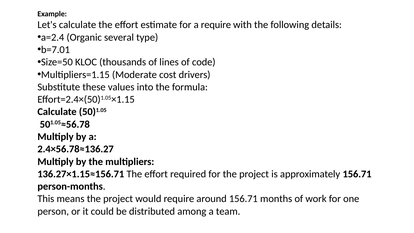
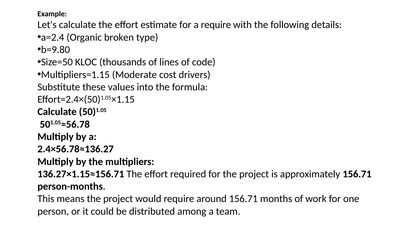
several: several -> broken
b=7.01: b=7.01 -> b=9.80
